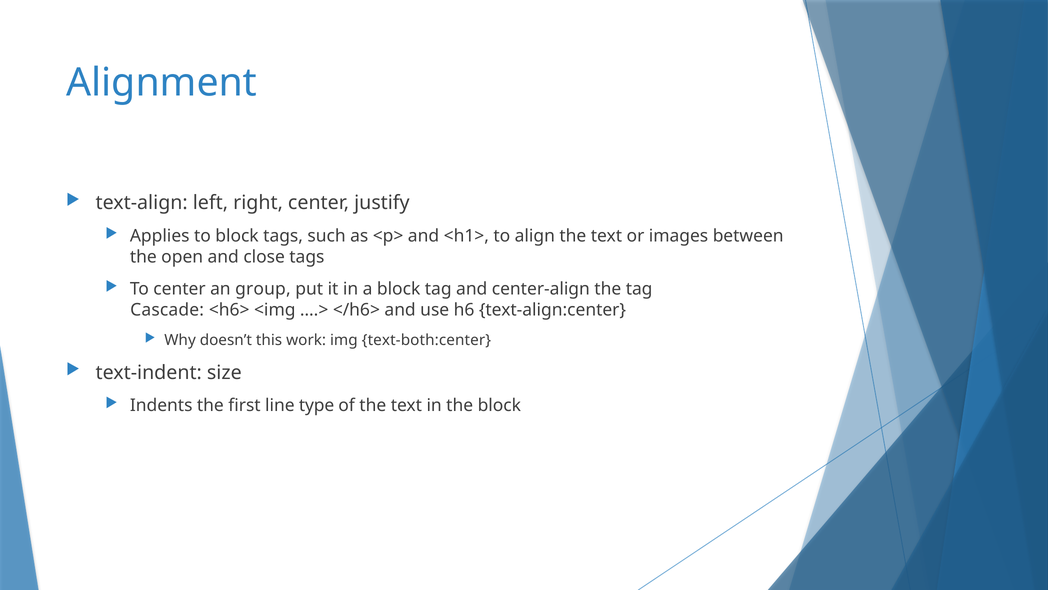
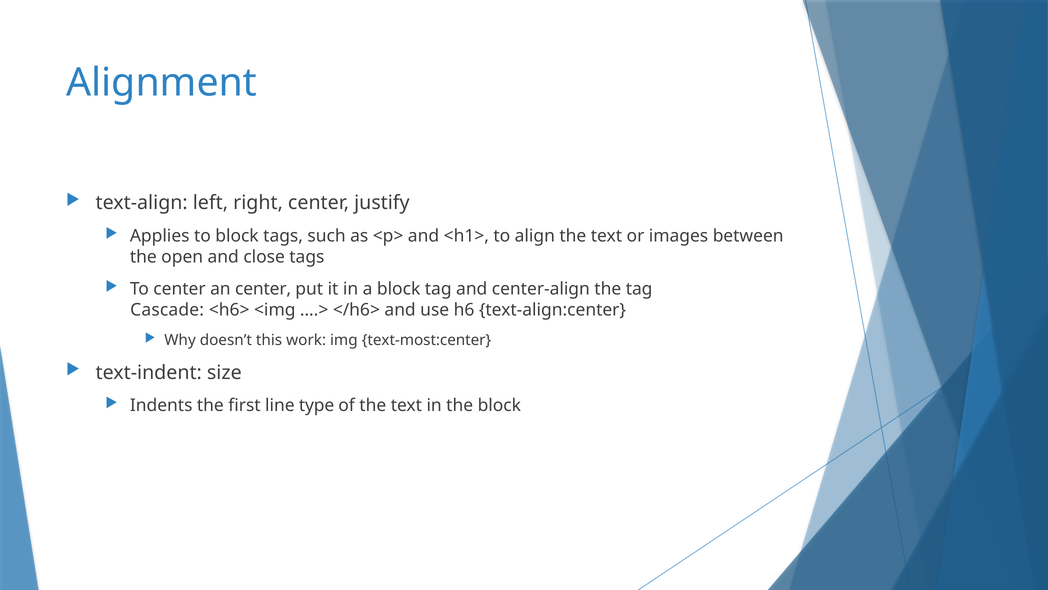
an group: group -> center
text-both:center: text-both:center -> text-most:center
